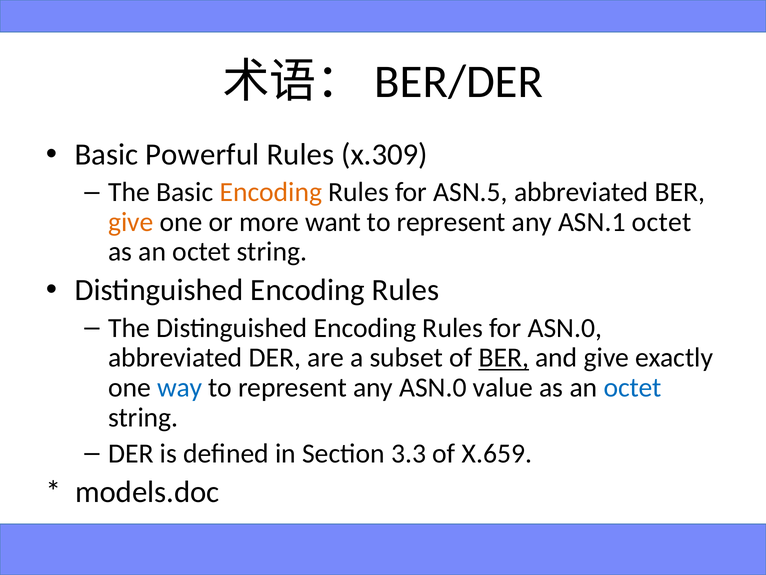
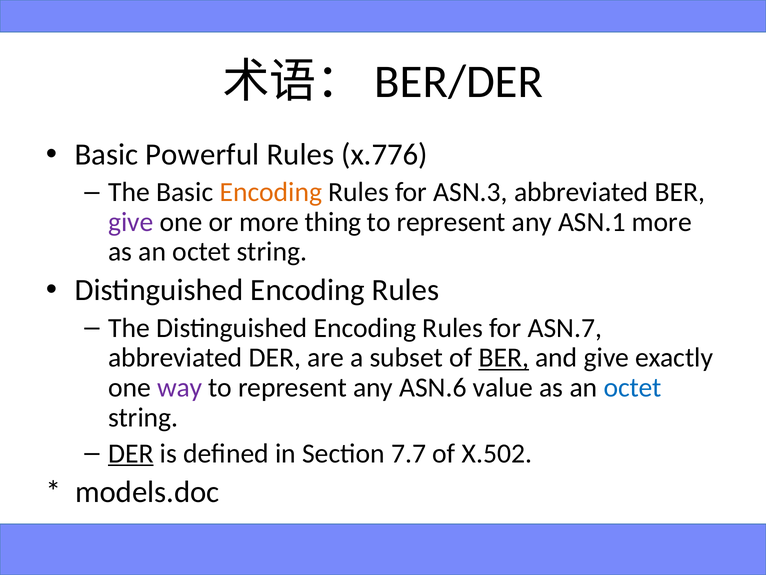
x.309: x.309 -> x.776
ASN.5: ASN.5 -> ASN.3
give at (131, 222) colour: orange -> purple
want: want -> thing
ASN.1 octet: octet -> more
for ASN.0: ASN.0 -> ASN.7
way colour: blue -> purple
any ASN.0: ASN.0 -> ASN.6
DER at (131, 453) underline: none -> present
3.3: 3.3 -> 7.7
X.659: X.659 -> X.502
